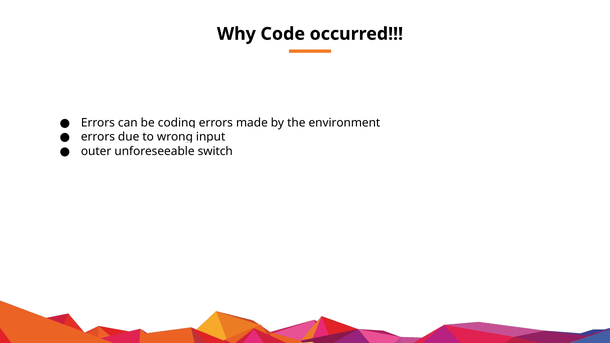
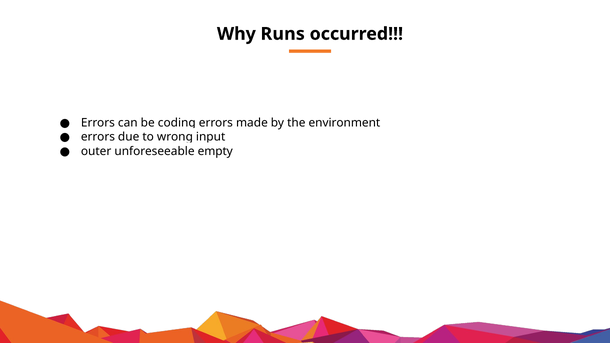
Code: Code -> Runs
switch: switch -> empty
